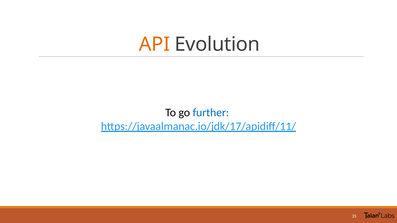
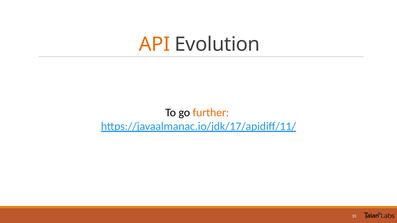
further colour: blue -> orange
